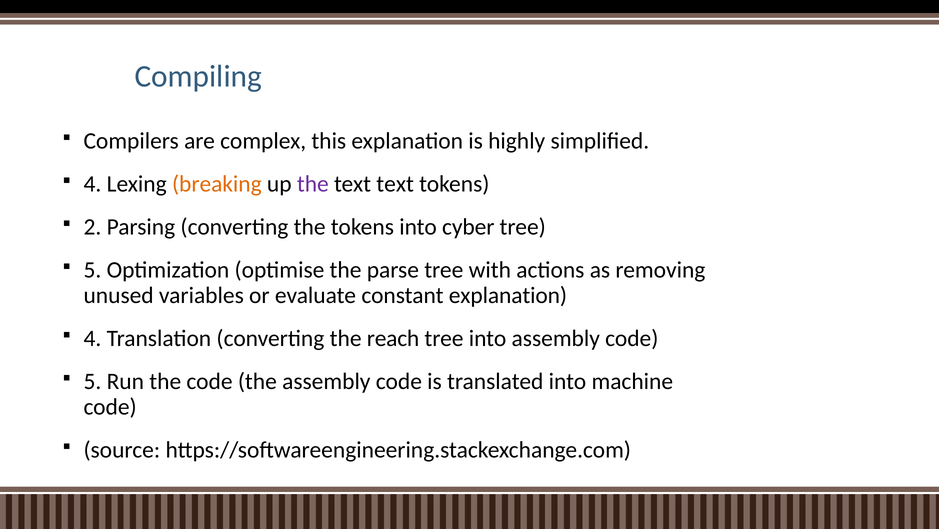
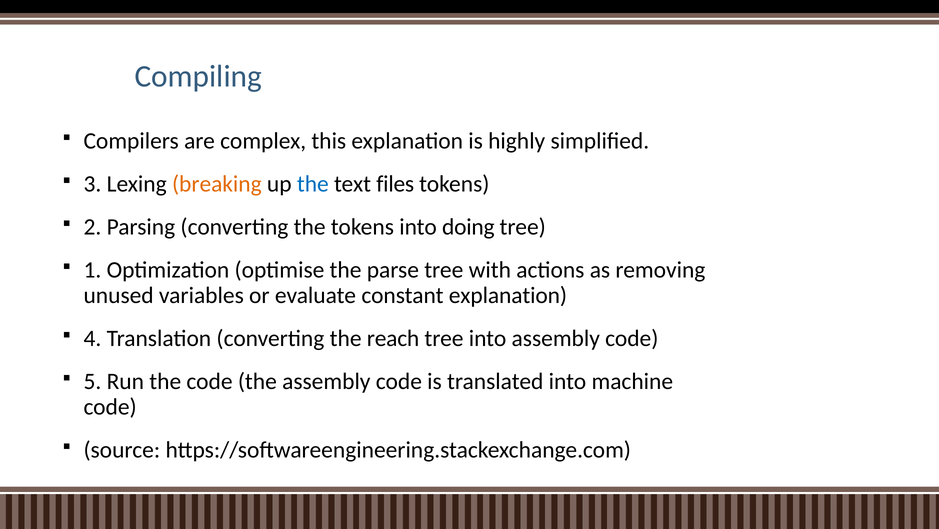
4 at (92, 184): 4 -> 3
the at (313, 184) colour: purple -> blue
text text: text -> files
cyber: cyber -> doing
5 at (92, 270): 5 -> 1
